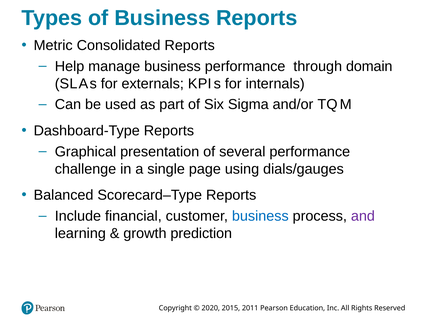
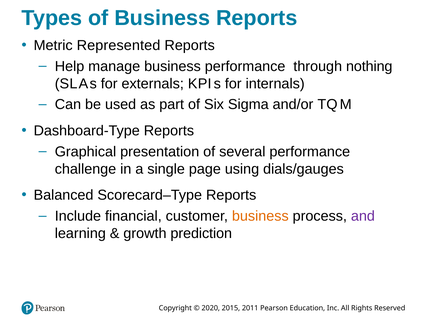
Consolidated: Consolidated -> Represented
domain: domain -> nothing
business at (260, 216) colour: blue -> orange
